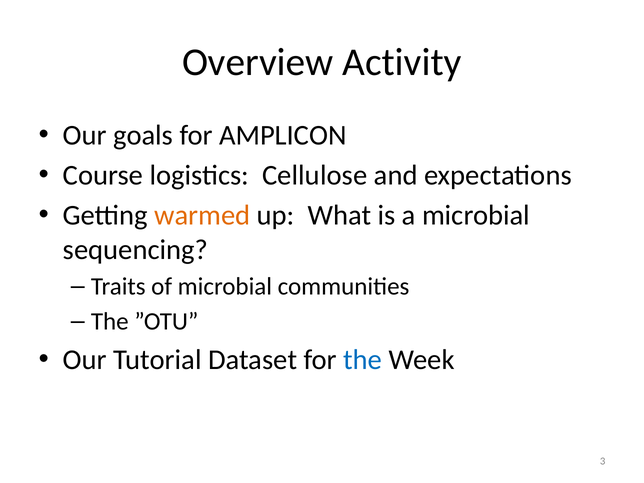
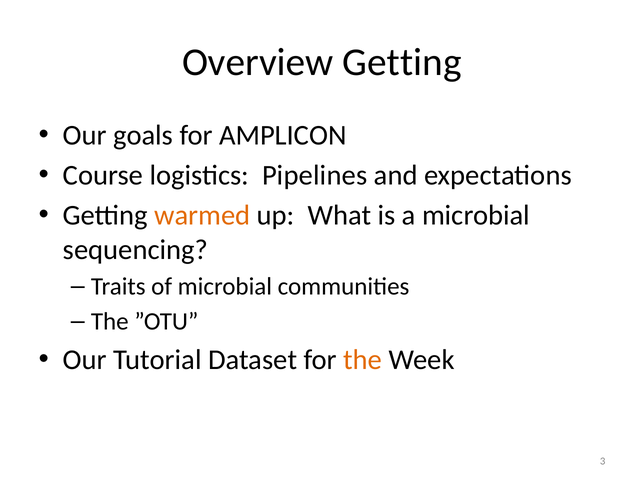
Overview Activity: Activity -> Getting
Cellulose: Cellulose -> Pipelines
the at (363, 360) colour: blue -> orange
